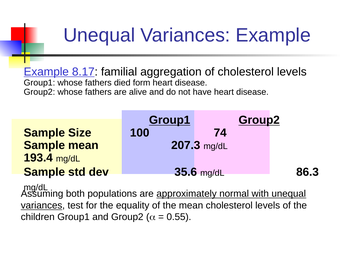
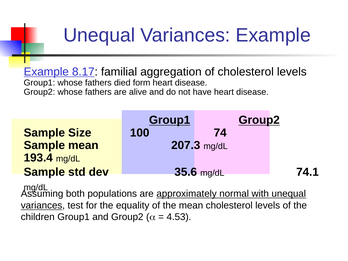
86.3: 86.3 -> 74.1
0.55: 0.55 -> 4.53
